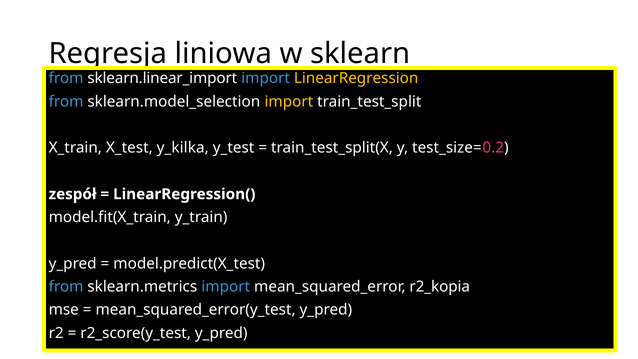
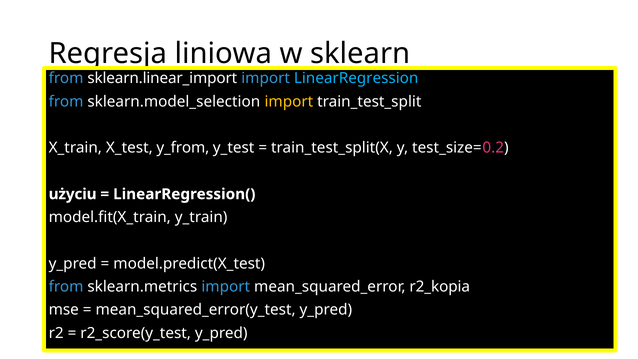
LinearRegression colour: yellow -> light blue
y_kilka: y_kilka -> y_from
zespół: zespół -> użyciu
